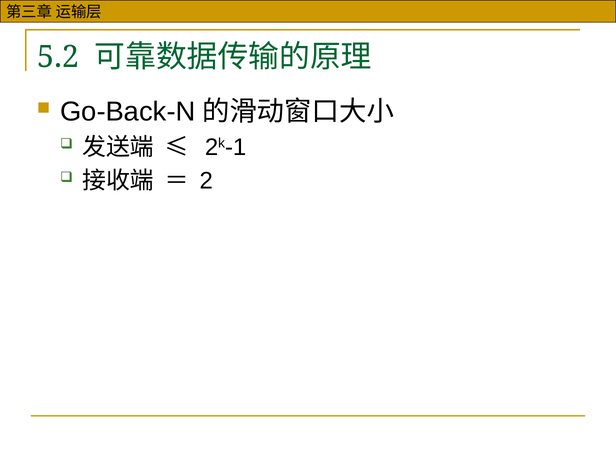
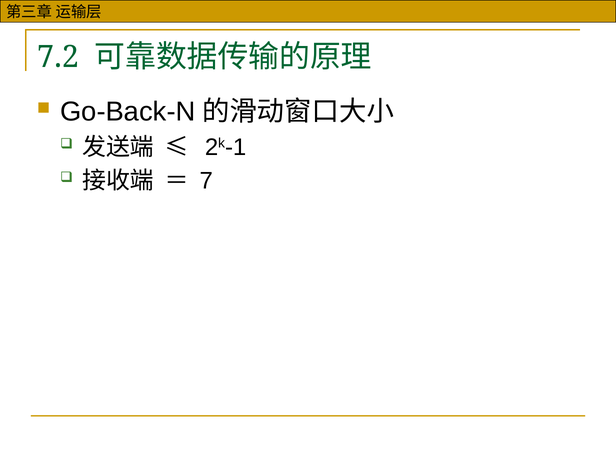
5.2: 5.2 -> 7.2
2: 2 -> 7
